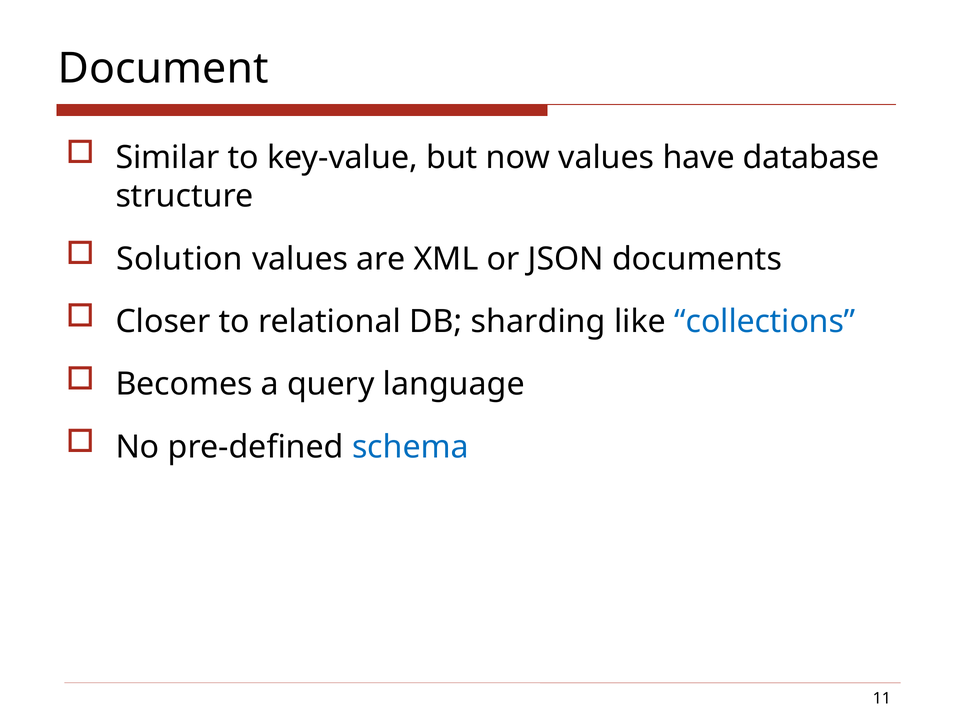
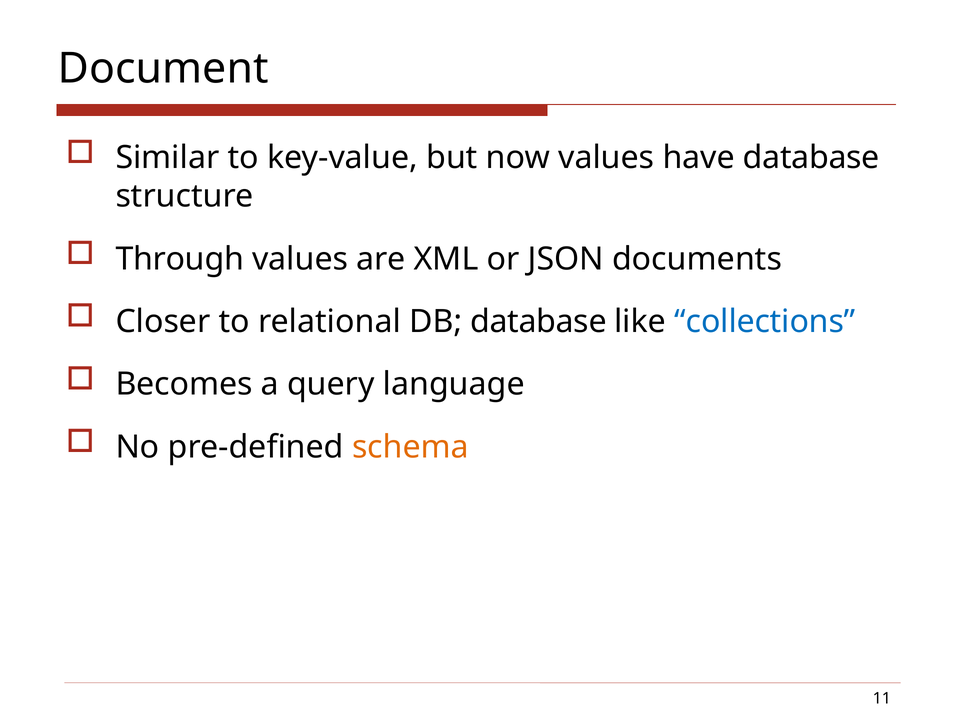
Solution: Solution -> Through
DB sharding: sharding -> database
schema colour: blue -> orange
